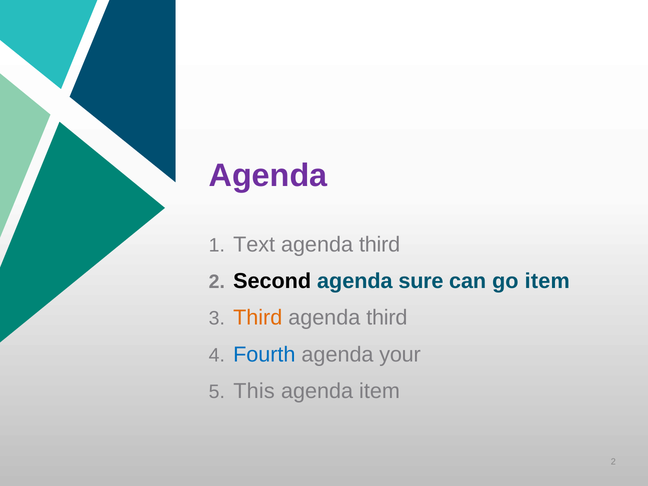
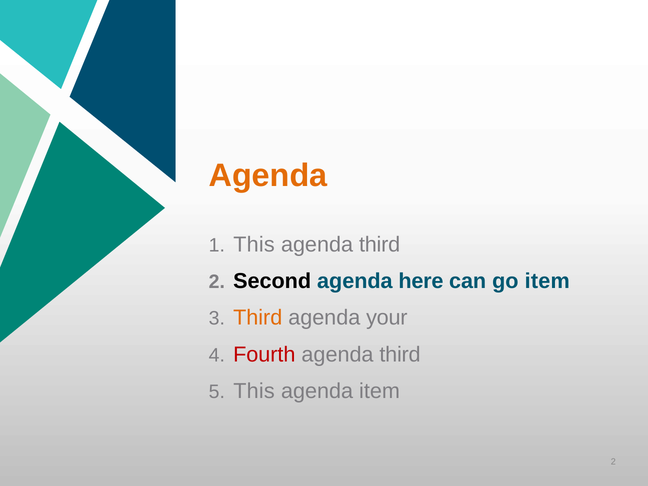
Agenda at (268, 175) colour: purple -> orange
Text at (254, 244): Text -> This
sure: sure -> here
third at (387, 318): third -> your
Fourth colour: blue -> red
your at (400, 355): your -> third
